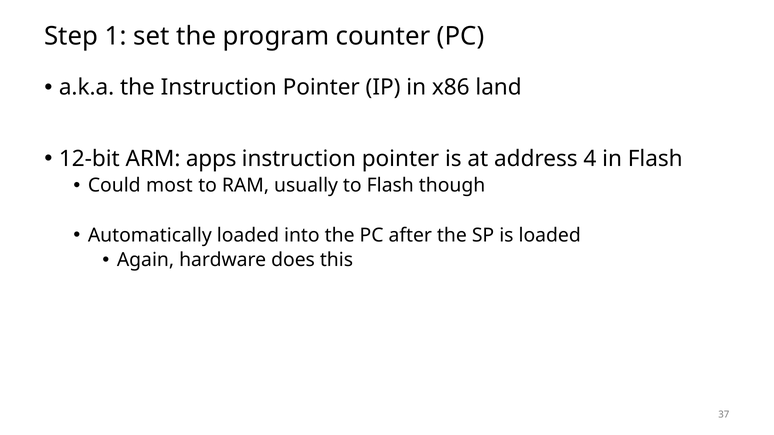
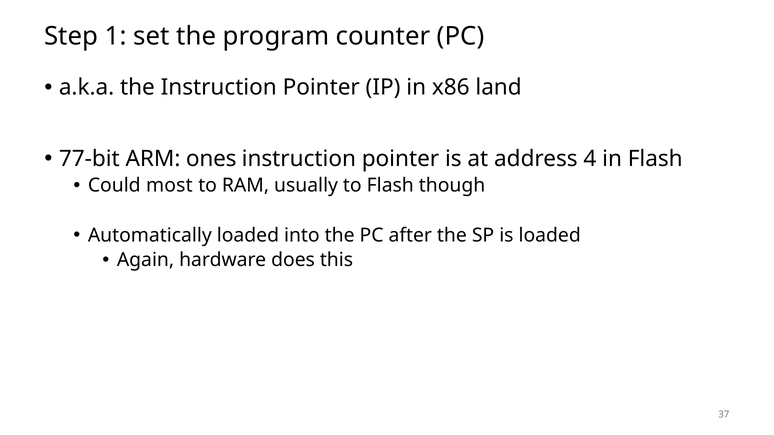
12-bit: 12-bit -> 77-bit
apps: apps -> ones
